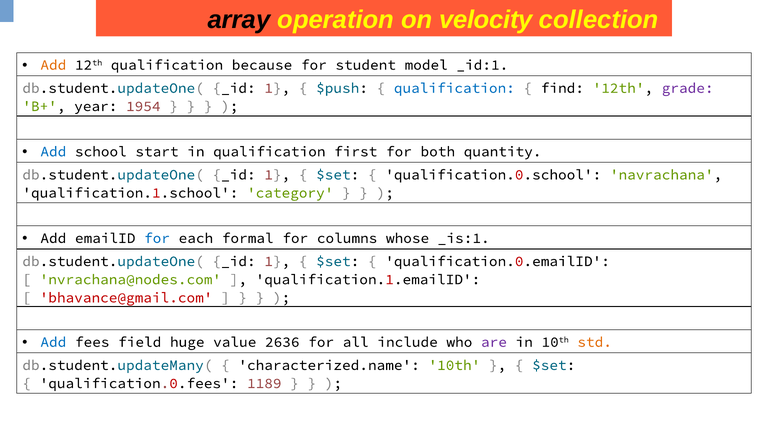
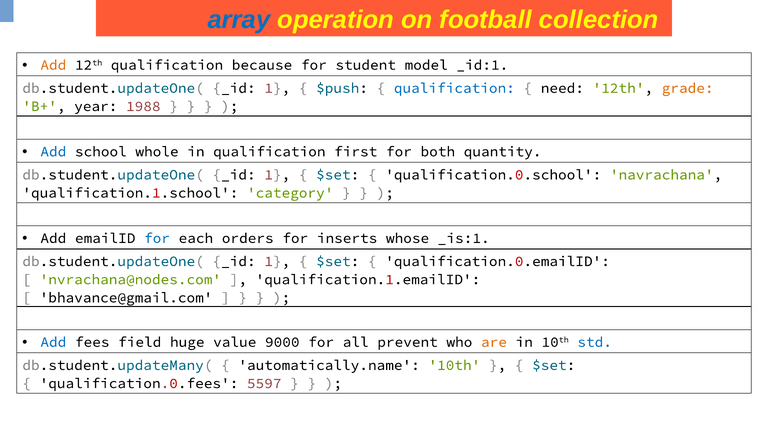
array colour: black -> blue
velocity: velocity -> football
find: find -> need
grade colour: purple -> orange
1954: 1954 -> 1988
start: start -> whole
formal: formal -> orders
columns: columns -> inserts
bhavance@gmail.com colour: red -> black
2636: 2636 -> 9000
include: include -> prevent
are colour: purple -> orange
std colour: orange -> blue
characterized.name: characterized.name -> automatically.name
1189: 1189 -> 5597
